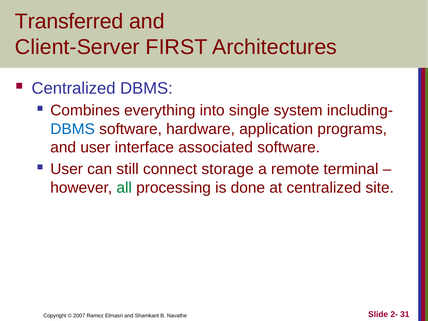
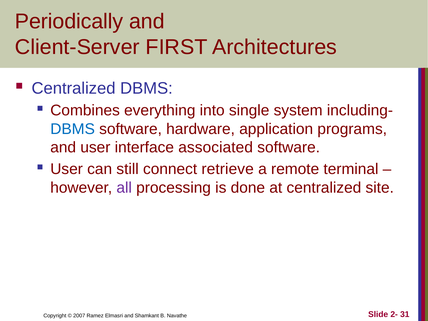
Transferred: Transferred -> Periodically
storage: storage -> retrieve
all colour: green -> purple
